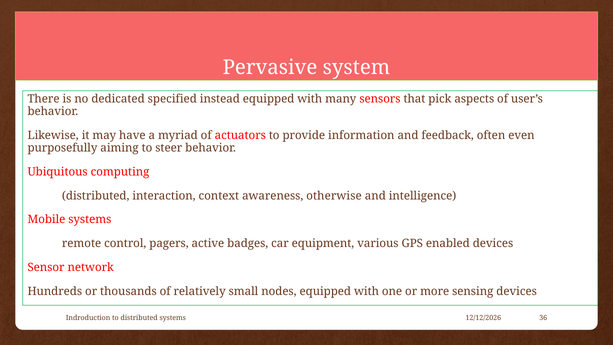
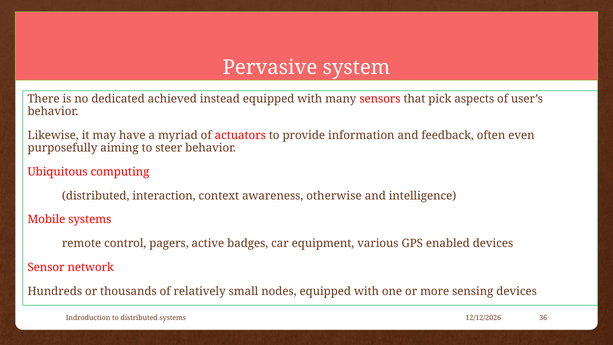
specified: specified -> achieved
